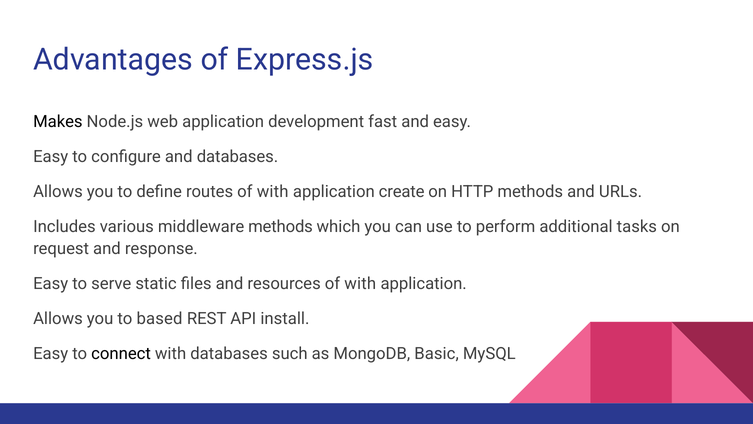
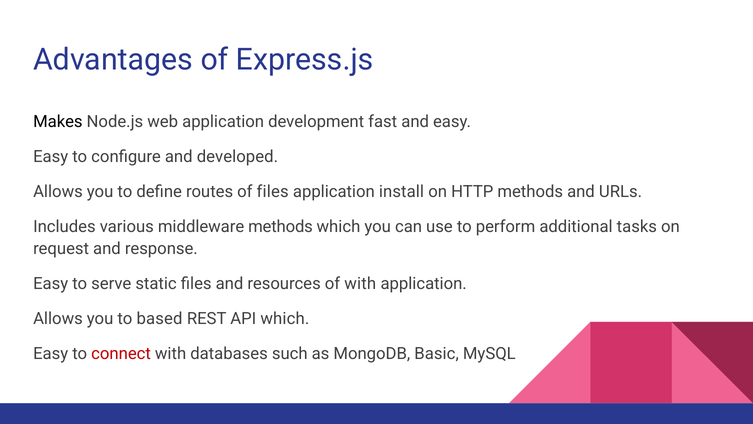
and databases: databases -> developed
routes of with: with -> files
create: create -> install
API install: install -> which
connect colour: black -> red
